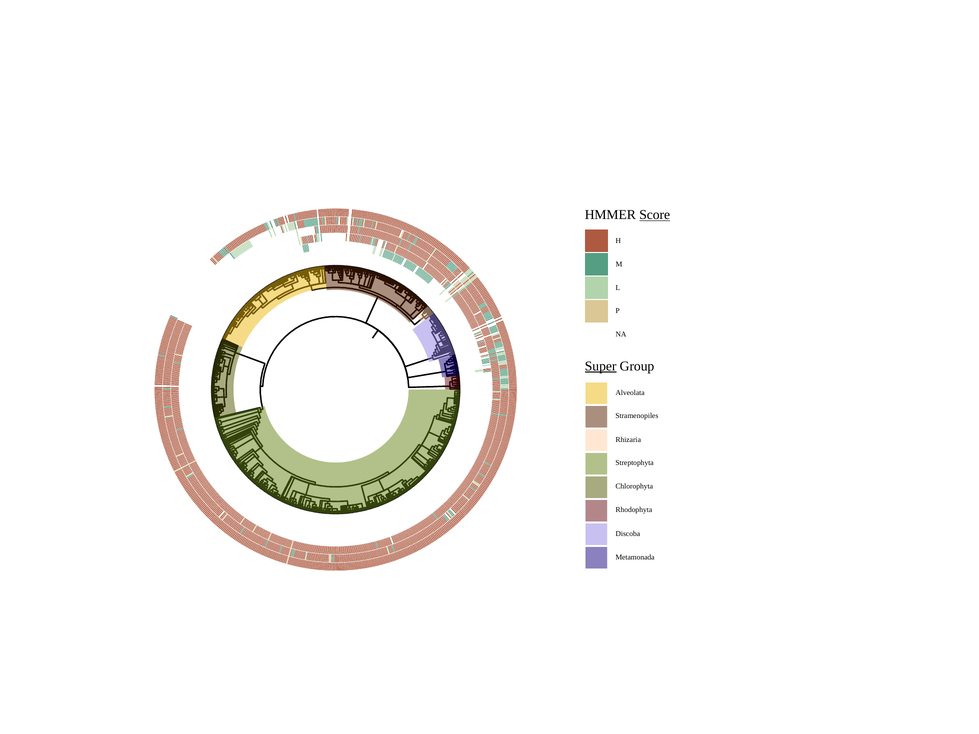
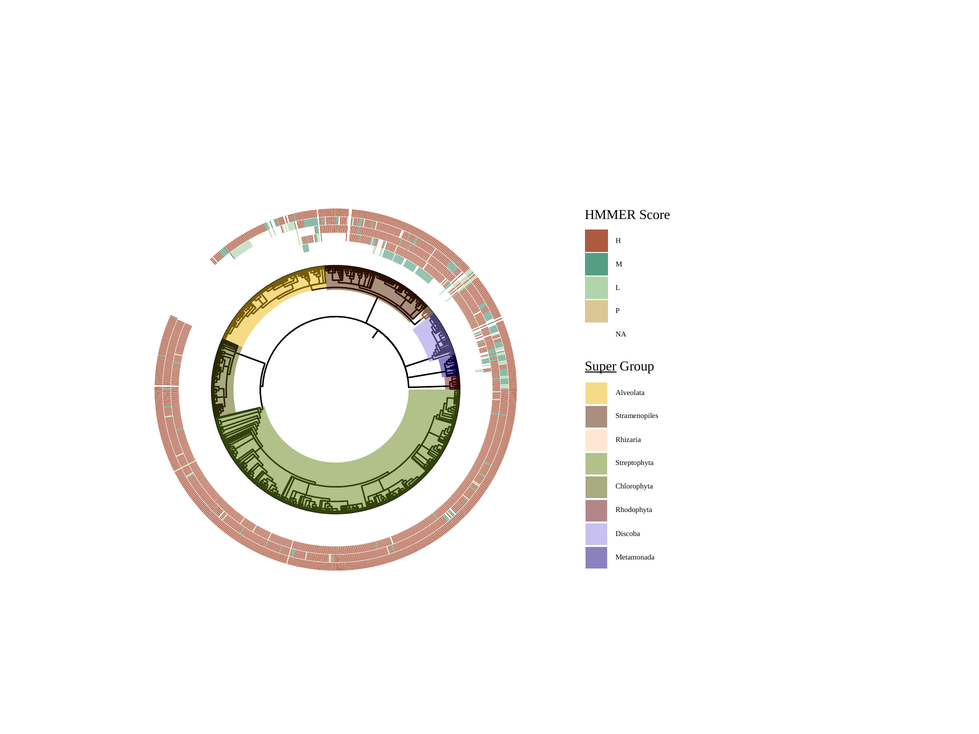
Score underline: present -> none
